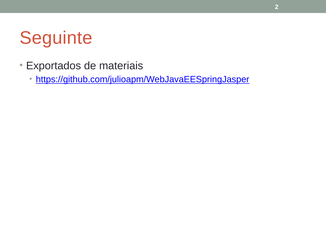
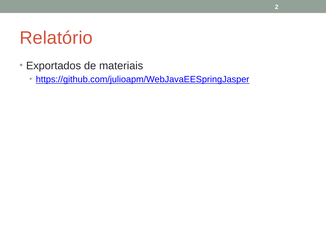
Seguinte: Seguinte -> Relatório
